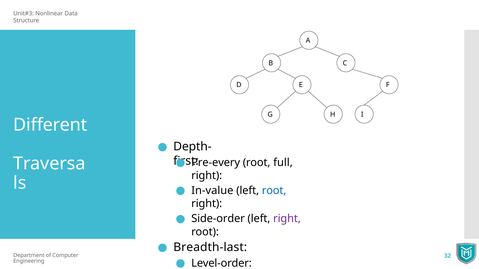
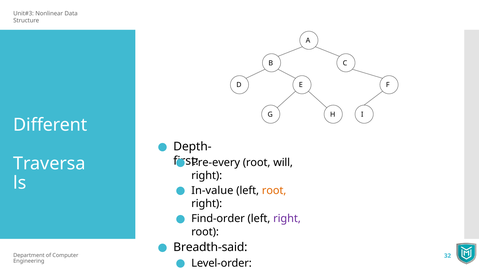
full: full -> will
root at (274, 191) colour: blue -> orange
Side-order: Side-order -> Find-order
Breadth-last: Breadth-last -> Breadth-said
